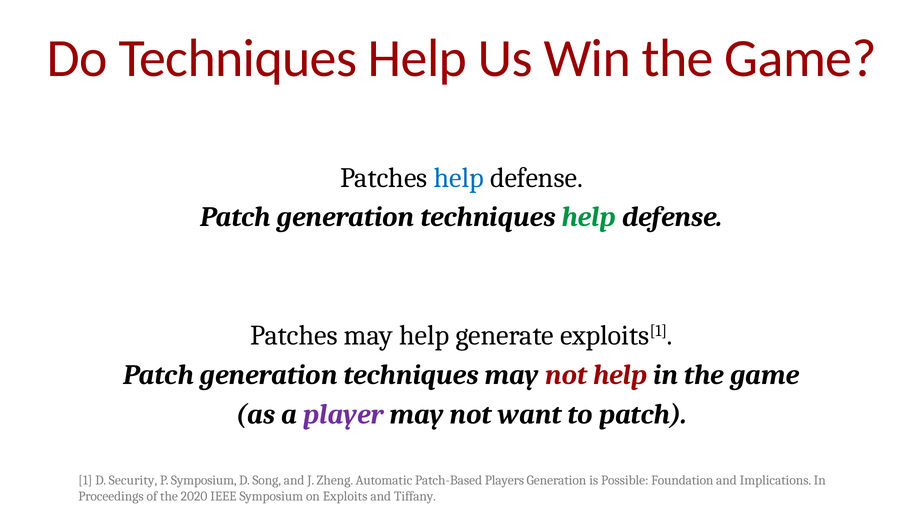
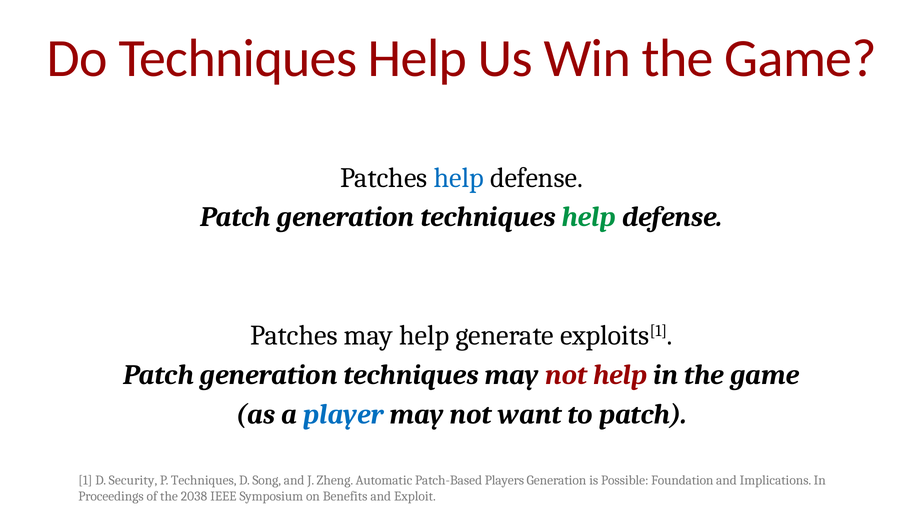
player colour: purple -> blue
P Symposium: Symposium -> Techniques
2020: 2020 -> 2038
Exploits: Exploits -> Benefits
Tiffany: Tiffany -> Exploit
